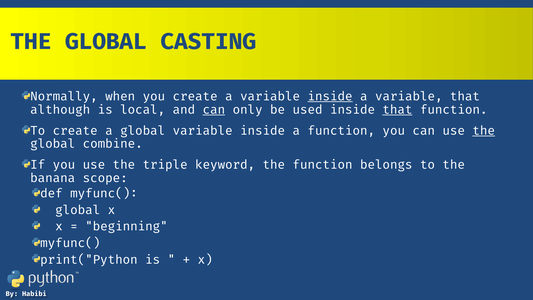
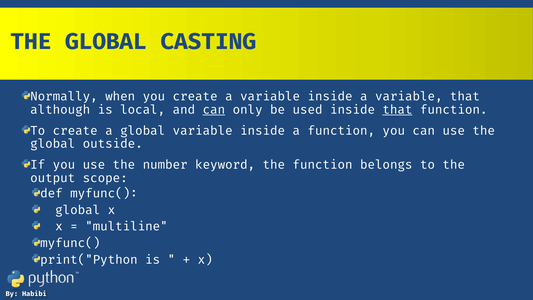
inside at (330, 96) underline: present -> none
the at (484, 131) underline: present -> none
combine: combine -> outside
triple: triple -> number
banana: banana -> output
beginning: beginning -> multiline
